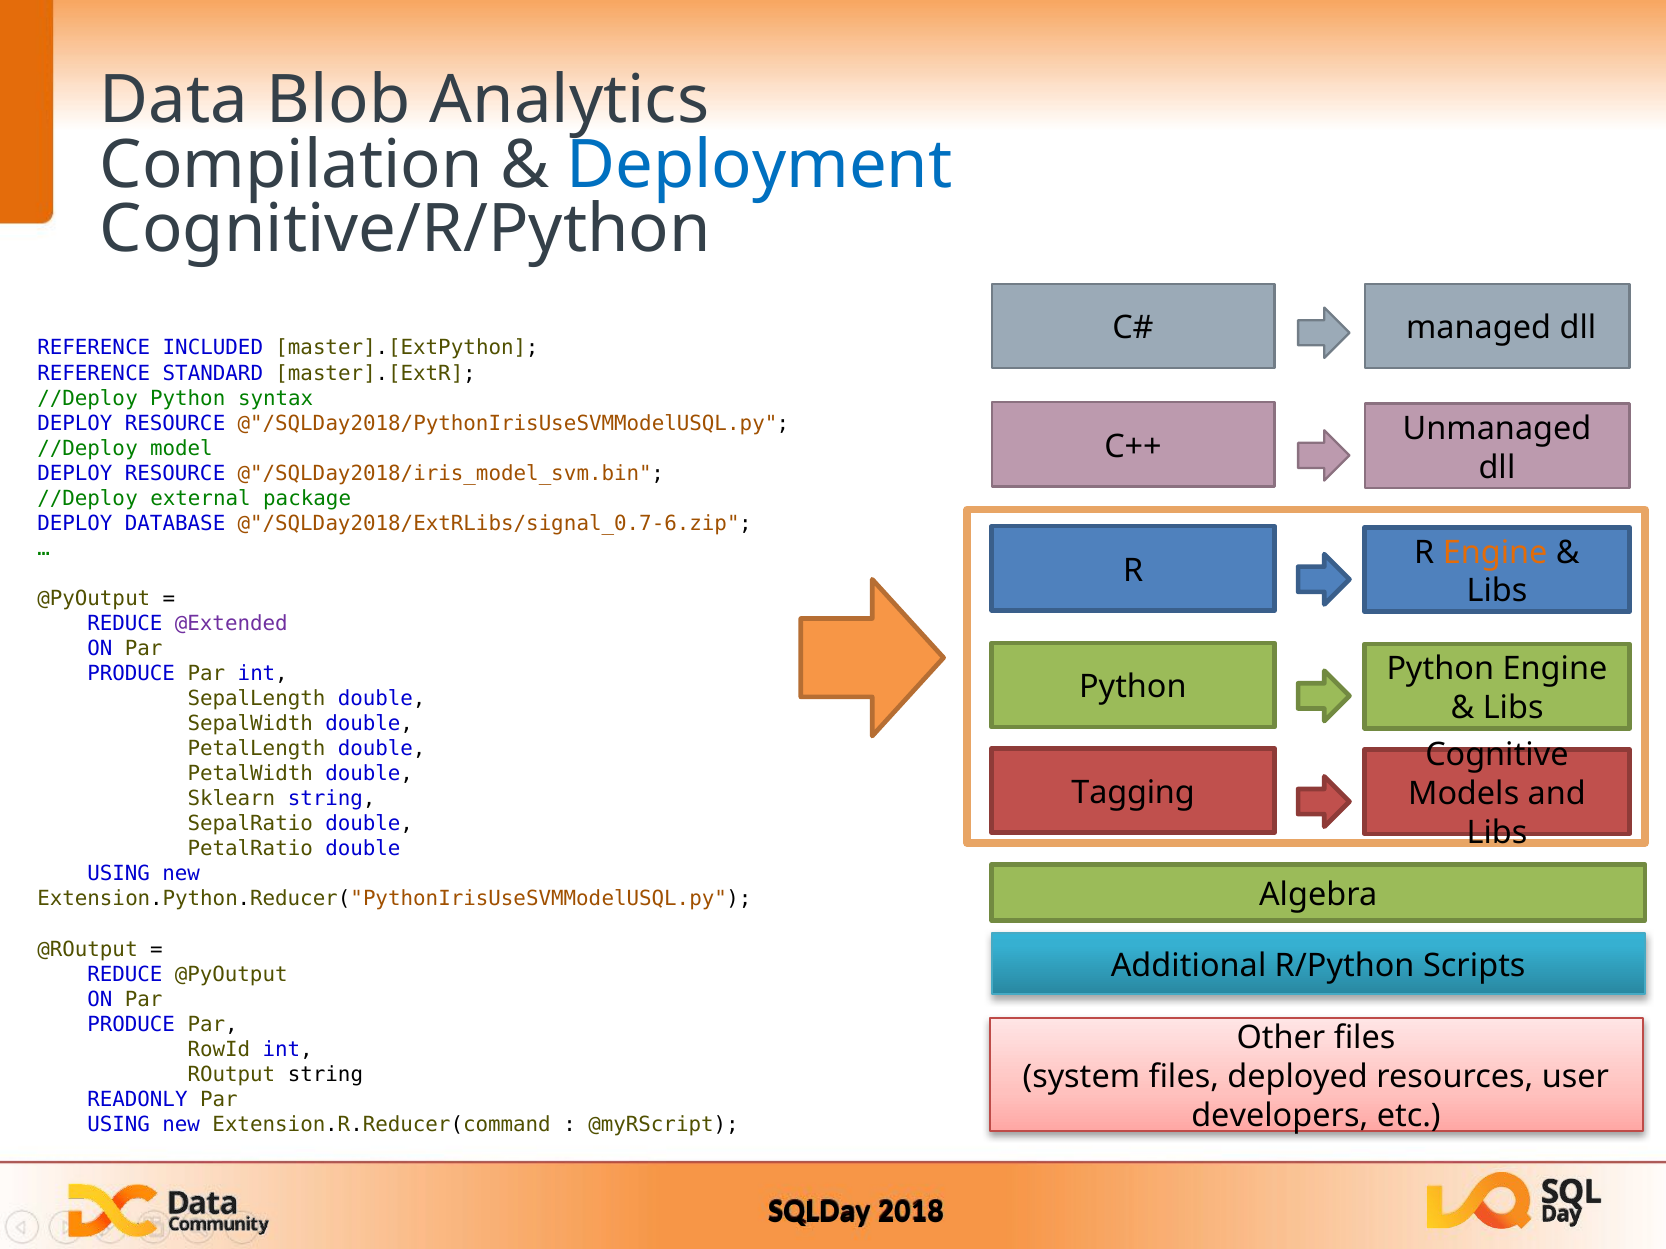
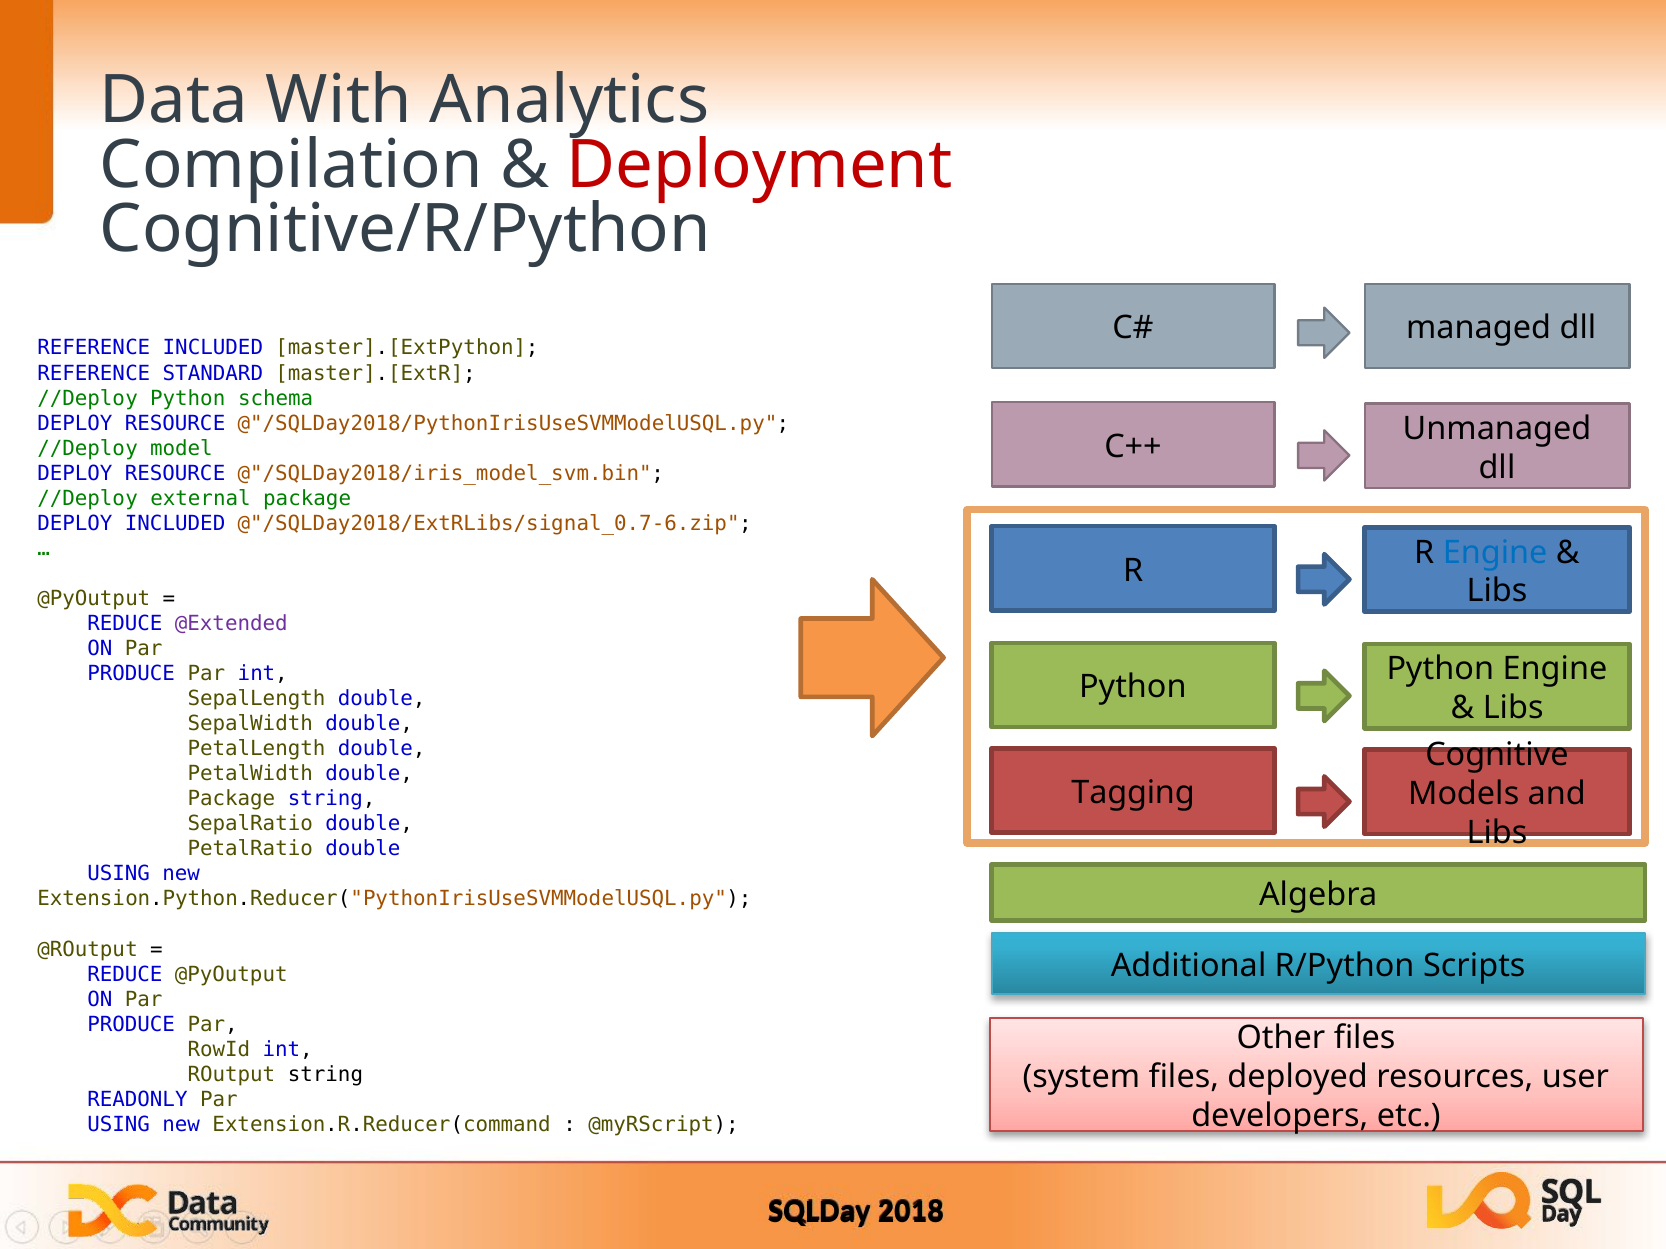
Blob: Blob -> With
Deployment colour: blue -> red
syntax: syntax -> schema
DEPLOY DATABASE: DATABASE -> INCLUDED
Engine at (1495, 553) colour: orange -> blue
Sklearn at (231, 799): Sklearn -> Package
